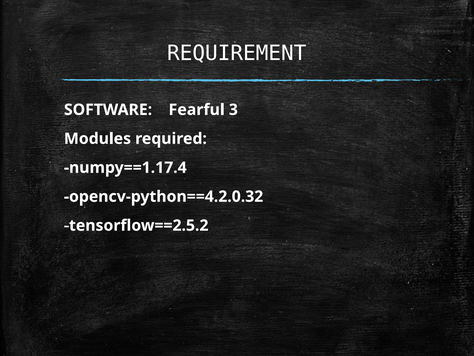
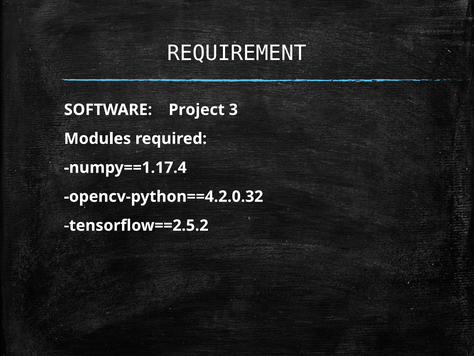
Fearful: Fearful -> Project
